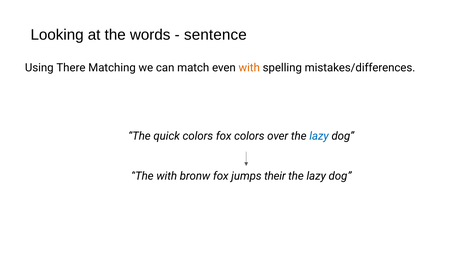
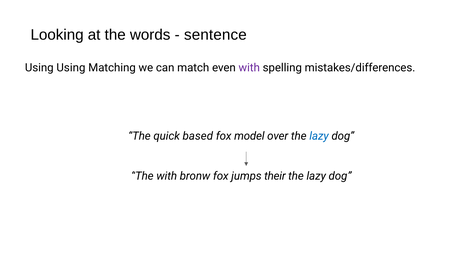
Using There: There -> Using
with at (249, 68) colour: orange -> purple
quick colors: colors -> based
fox colors: colors -> model
